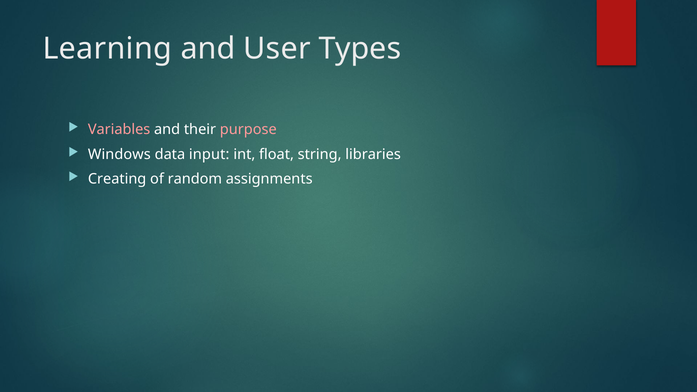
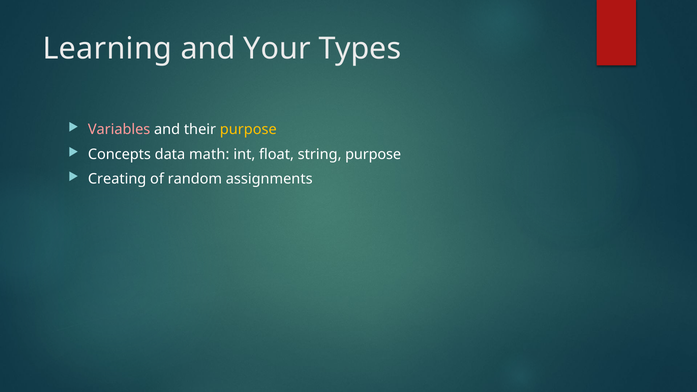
User: User -> Your
purpose at (248, 130) colour: pink -> yellow
Windows: Windows -> Concepts
input: input -> math
string libraries: libraries -> purpose
